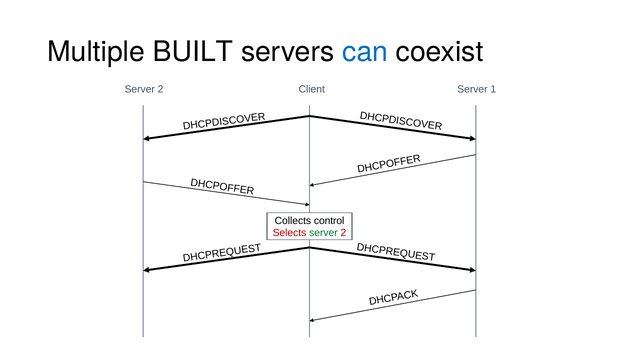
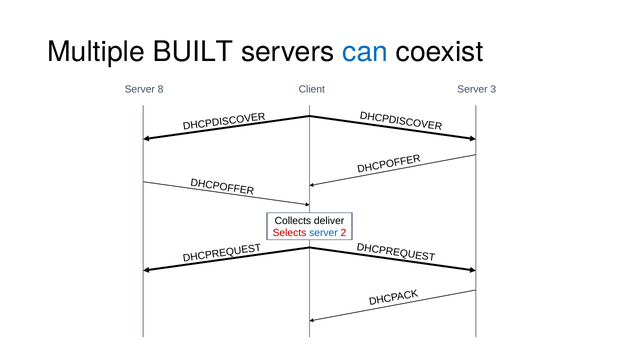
2 at (161, 90): 2 -> 8
1: 1 -> 3
control: control -> deliver
server at (323, 233) colour: green -> blue
